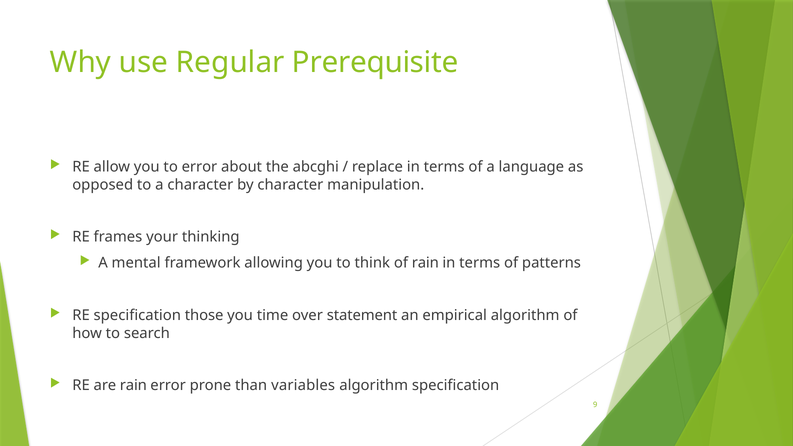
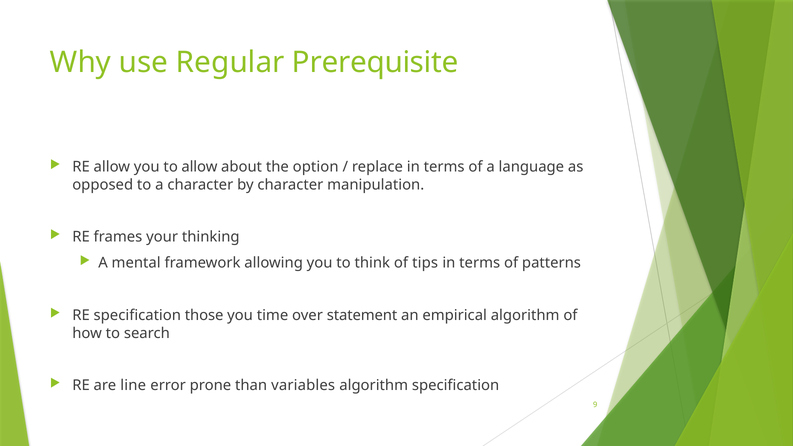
to error: error -> allow
abcghi: abcghi -> option
of rain: rain -> tips
are rain: rain -> line
